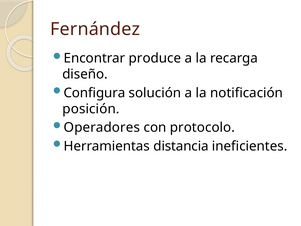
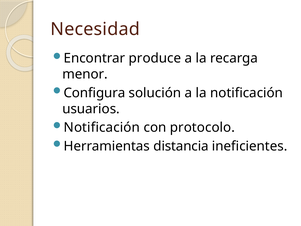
Fernández: Fernández -> Necesidad
diseño: diseño -> menor
posición: posición -> usuarios
Operadores at (102, 127): Operadores -> Notificación
